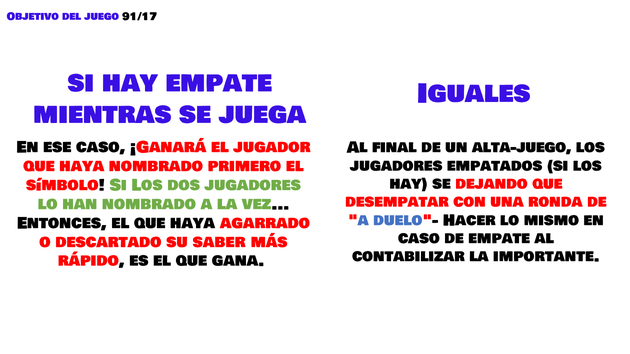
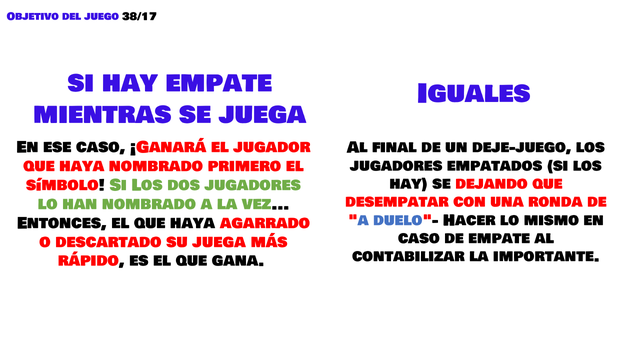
91/17: 91/17 -> 38/17
alta-juego: alta-juego -> deje-juego
su saber: saber -> juega
